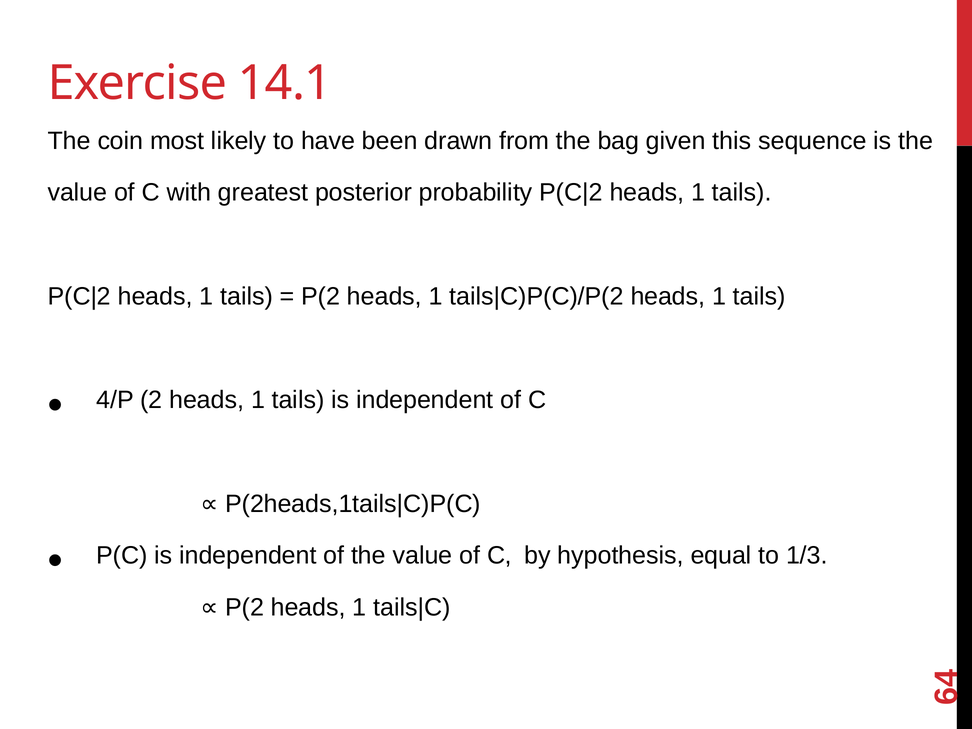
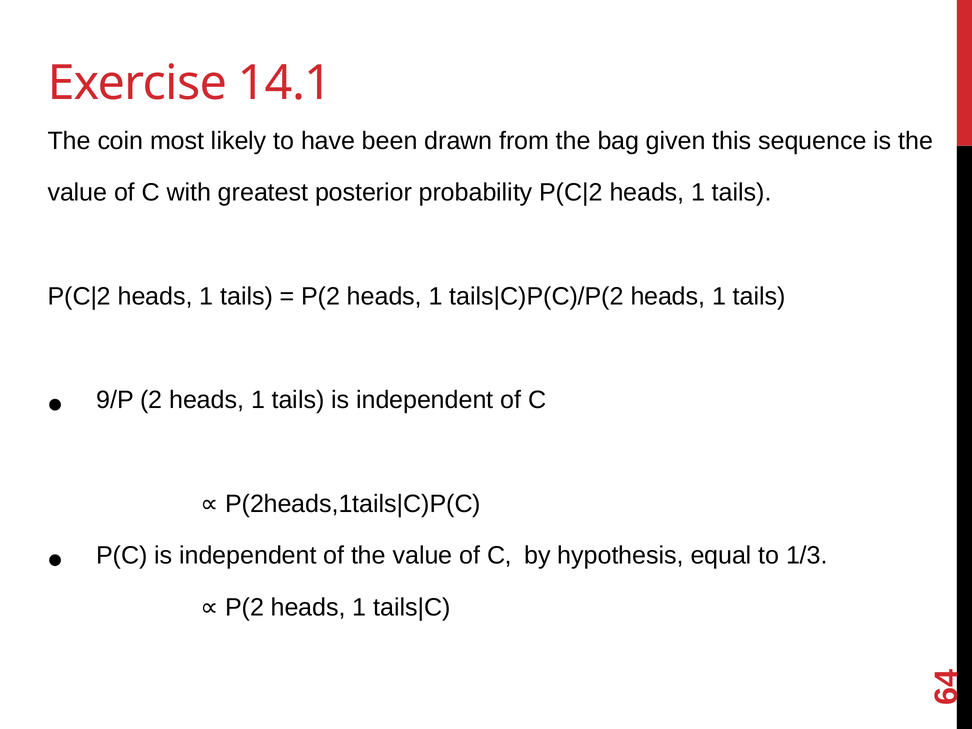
4/P: 4/P -> 9/P
